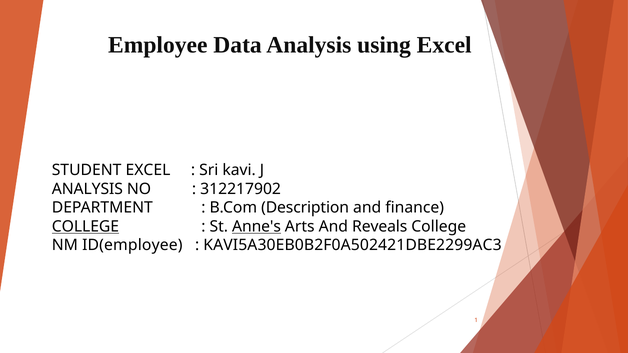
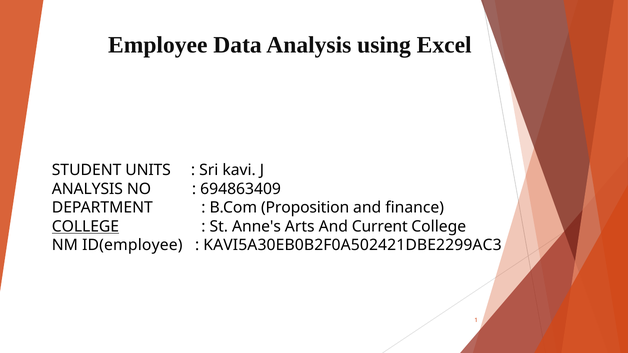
STUDENT EXCEL: EXCEL -> UNITS
312217902: 312217902 -> 694863409
Description: Description -> Proposition
Anne's underline: present -> none
Reveals: Reveals -> Current
